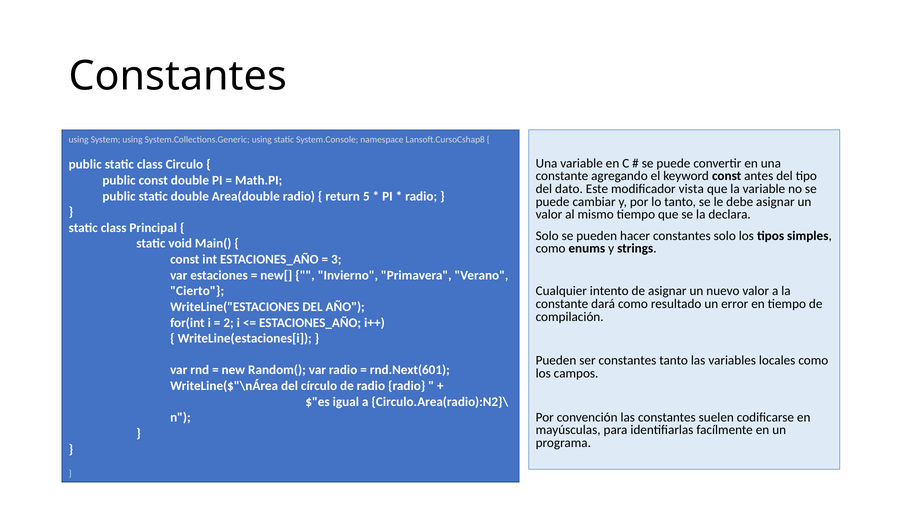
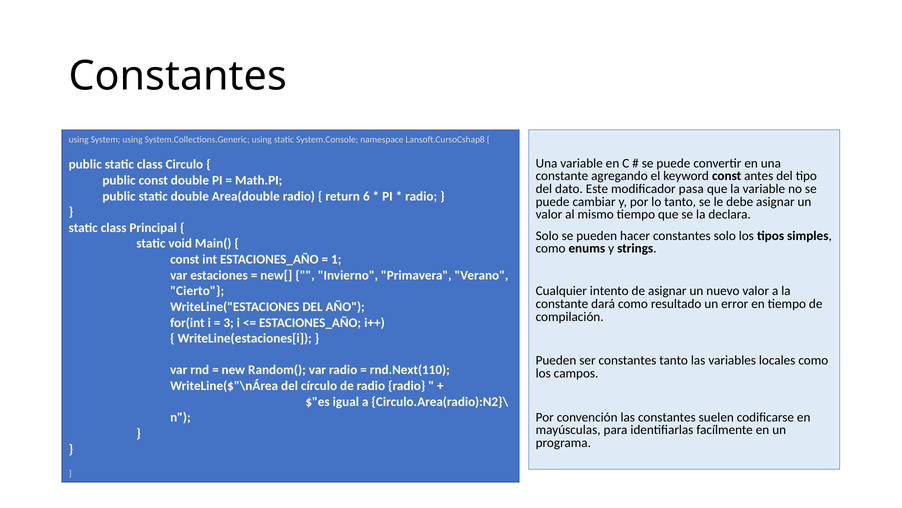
vista: vista -> pasa
5: 5 -> 6
3: 3 -> 1
2: 2 -> 3
rnd.Next(601: rnd.Next(601 -> rnd.Next(110
